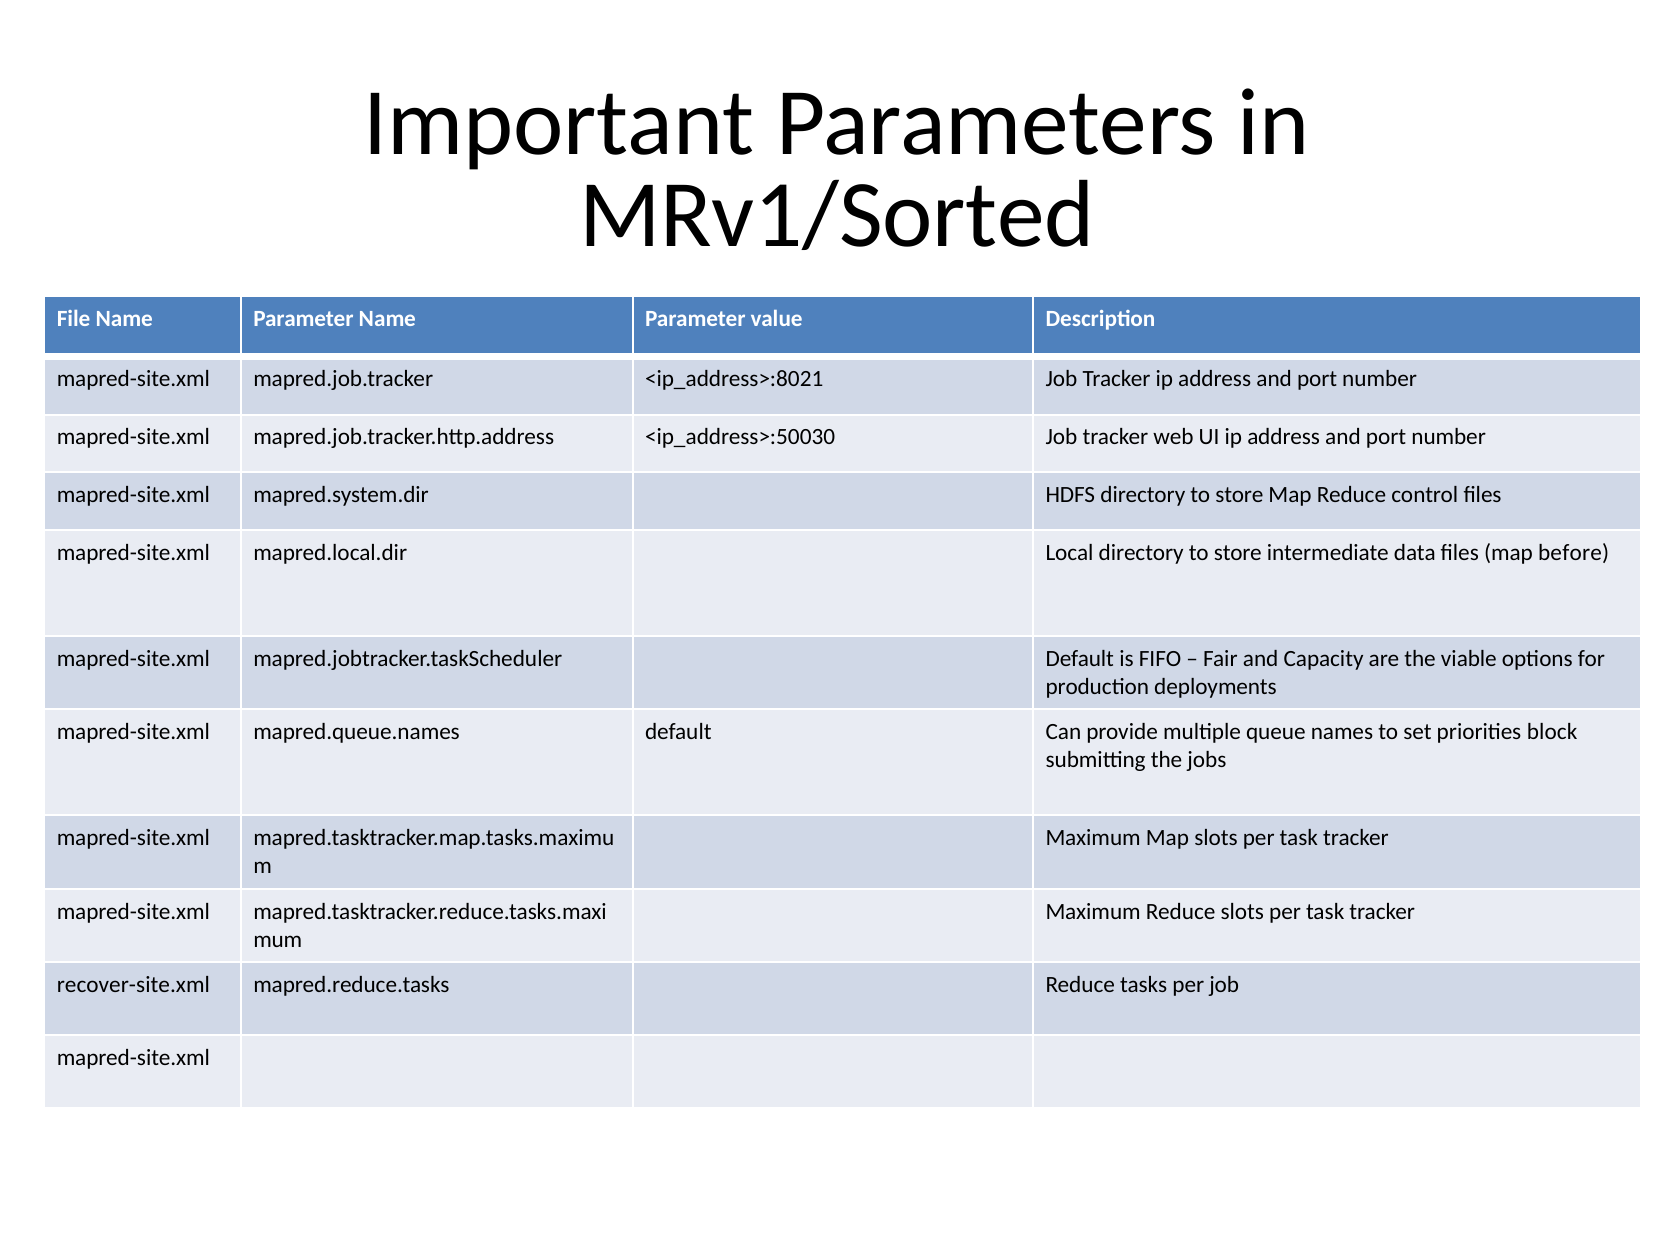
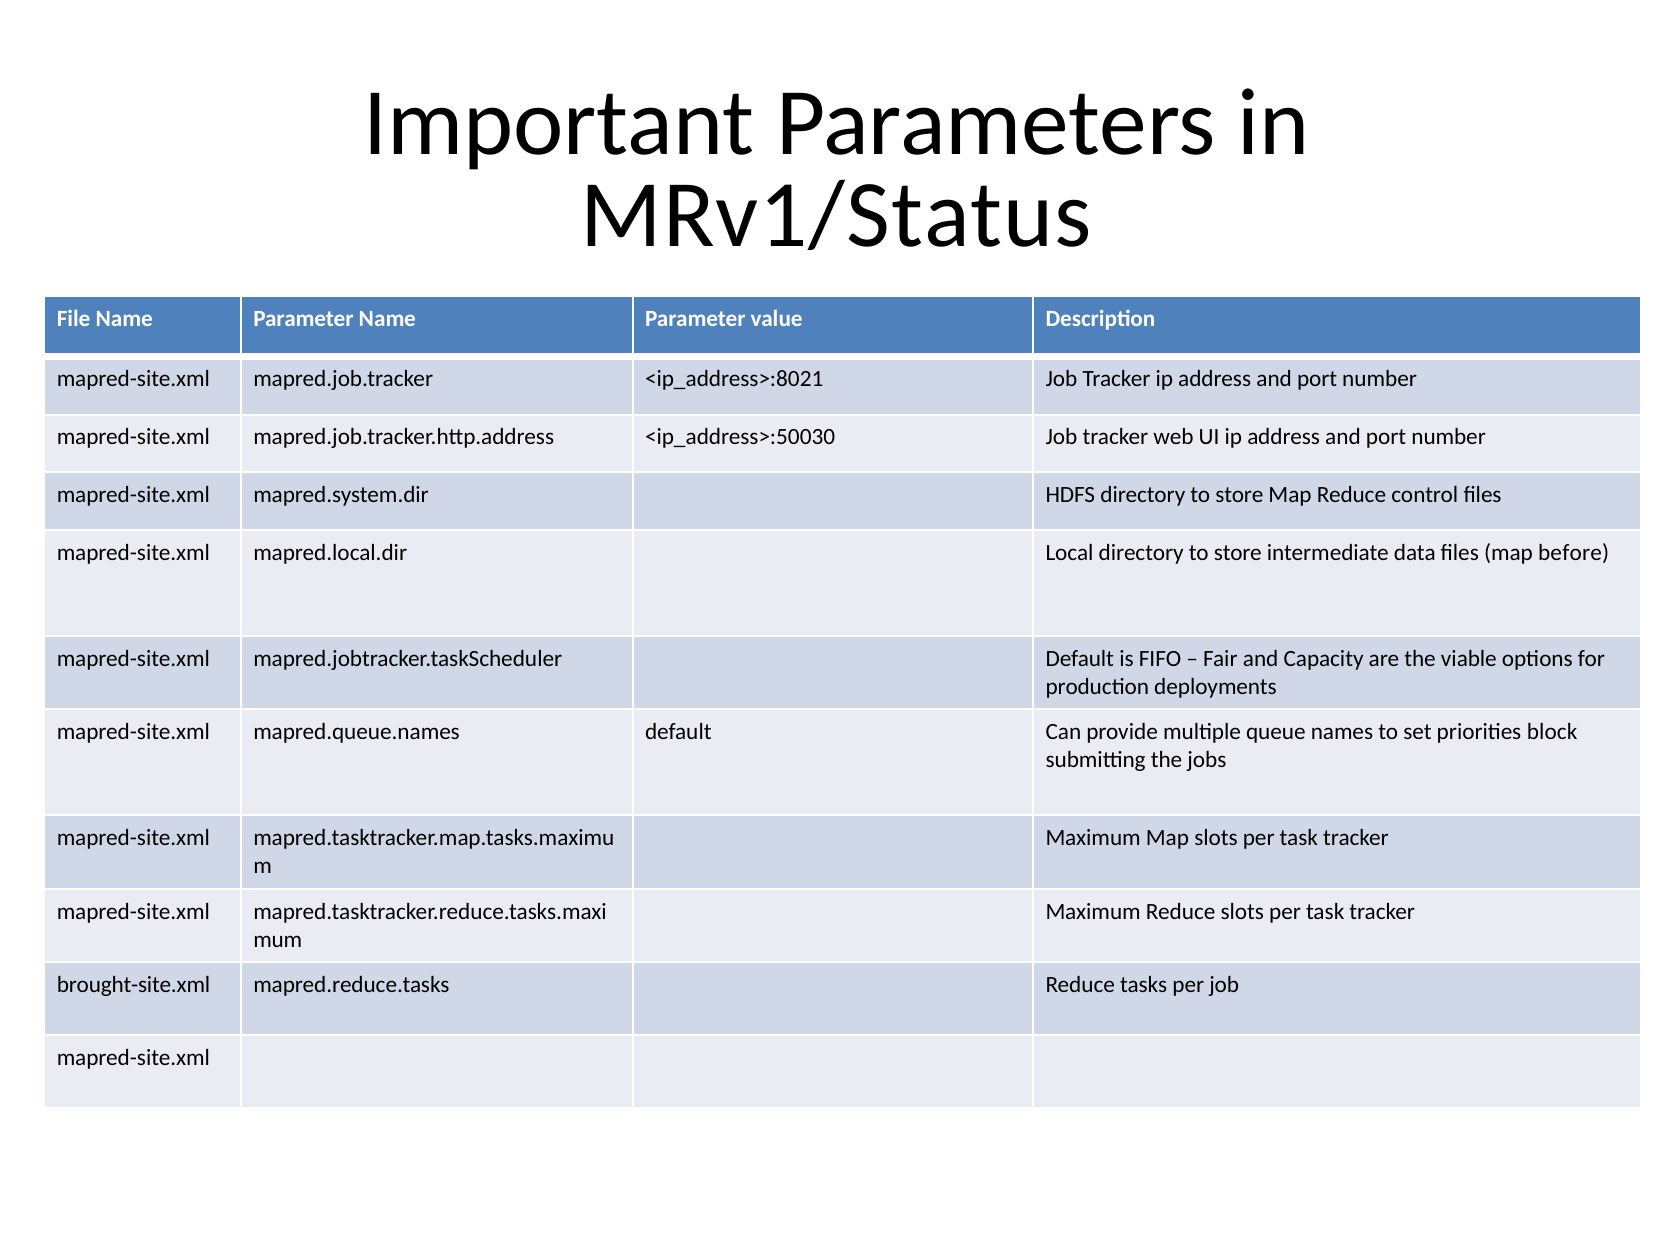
MRv1/Sorted: MRv1/Sorted -> MRv1/Status
recover-site.xml: recover-site.xml -> brought-site.xml
